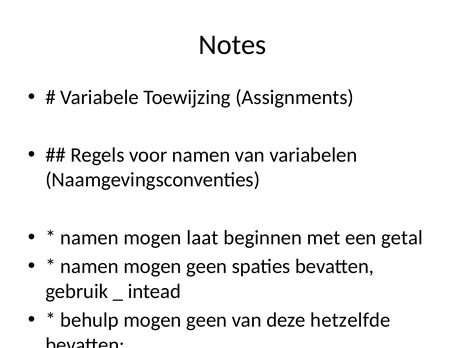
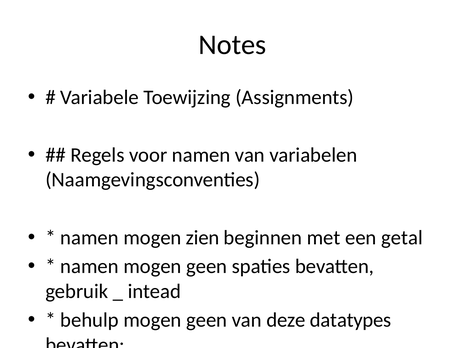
laat: laat -> zien
hetzelfde: hetzelfde -> datatypes
